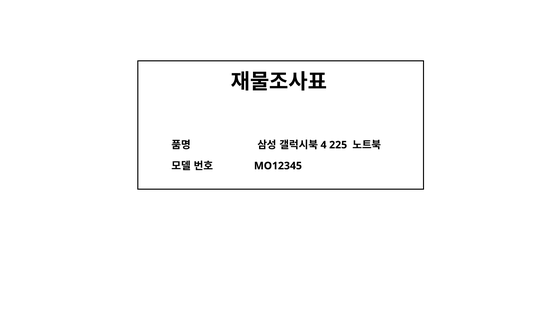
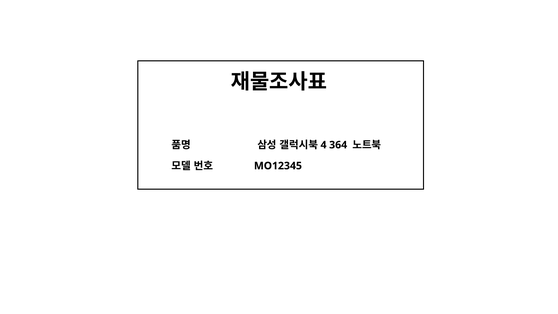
225: 225 -> 364
